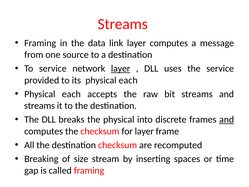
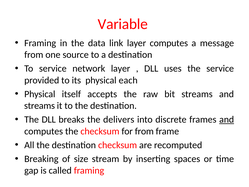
Streams at (123, 24): Streams -> Variable
layer at (121, 68) underline: present -> none
each at (71, 94): each -> itself
the physical: physical -> delivers
for layer: layer -> from
